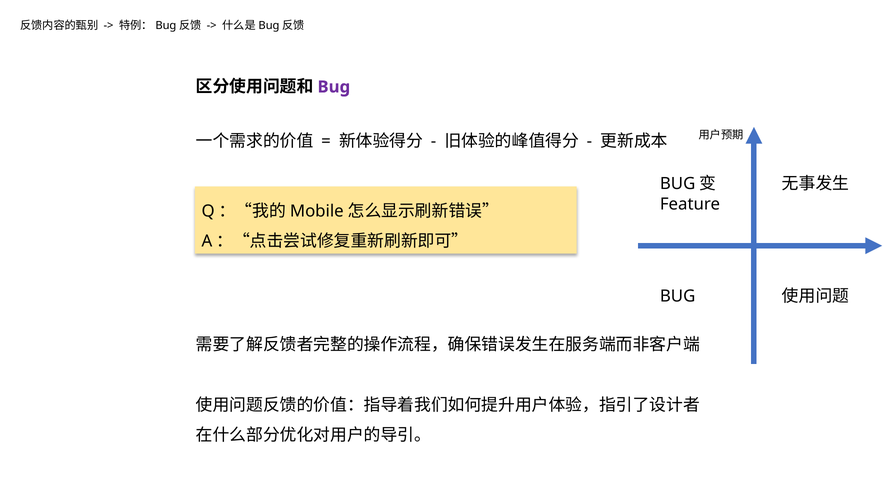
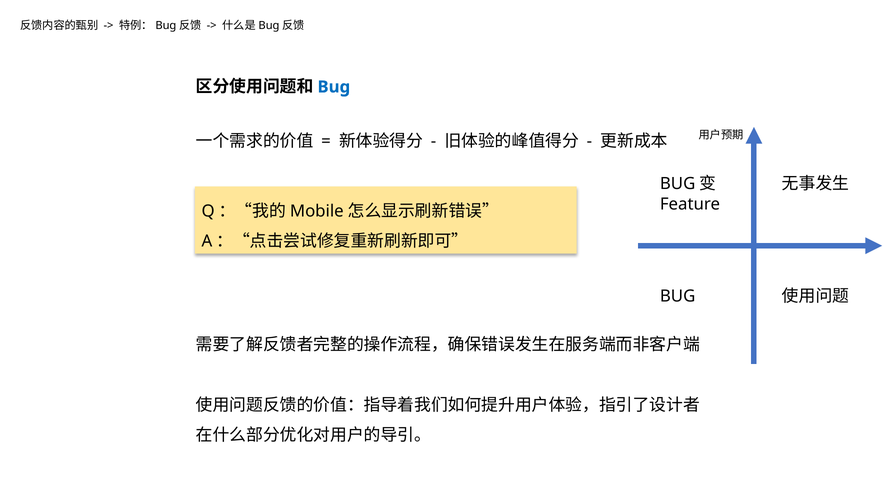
Bug at (334, 87) colour: purple -> blue
